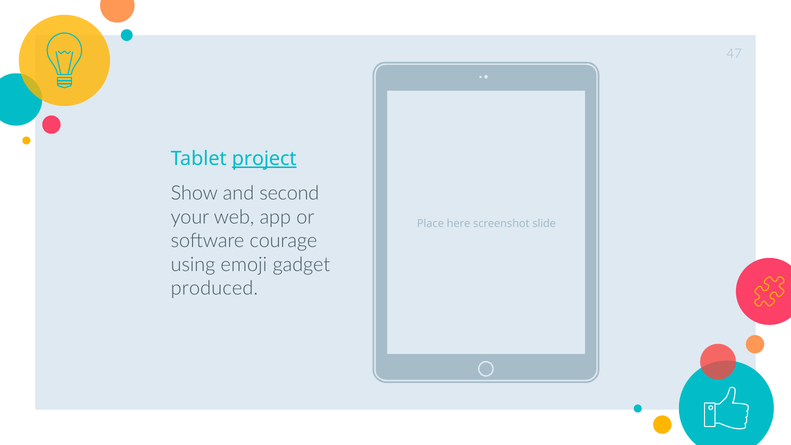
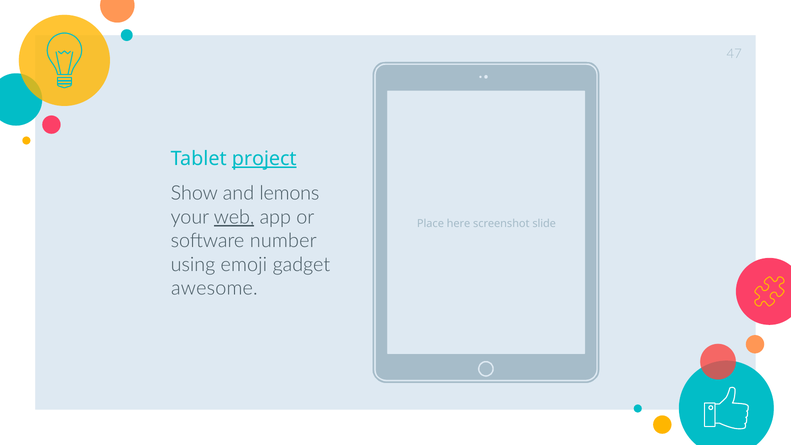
second: second -> lemons
web underline: none -> present
courage: courage -> number
produced: produced -> awesome
